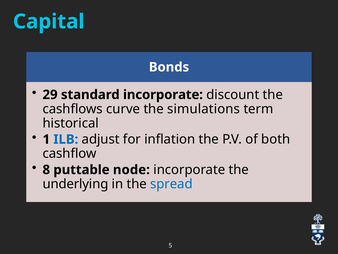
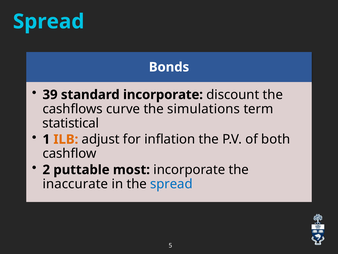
Capital at (49, 22): Capital -> Spread
29: 29 -> 39
historical: historical -> statistical
ILB colour: blue -> orange
8: 8 -> 2
node: node -> most
underlying: underlying -> inaccurate
